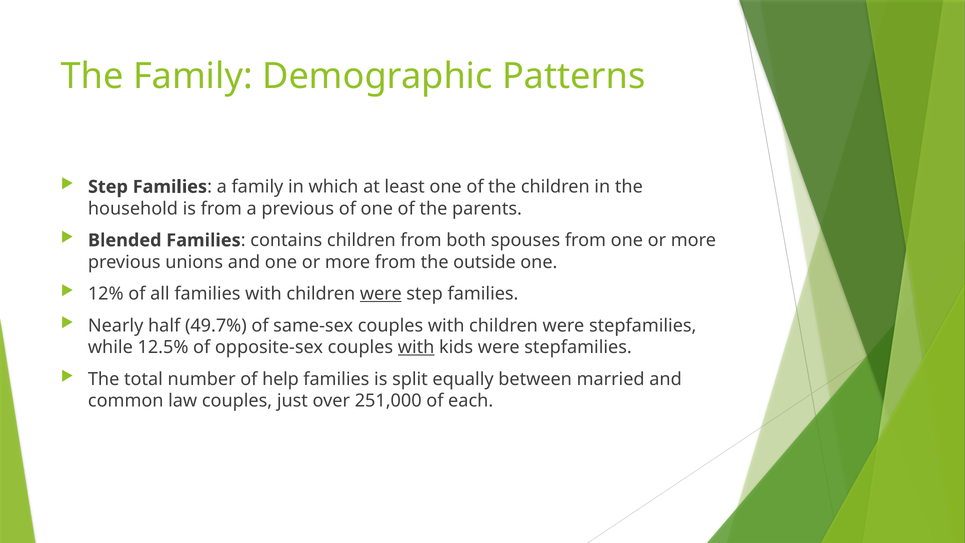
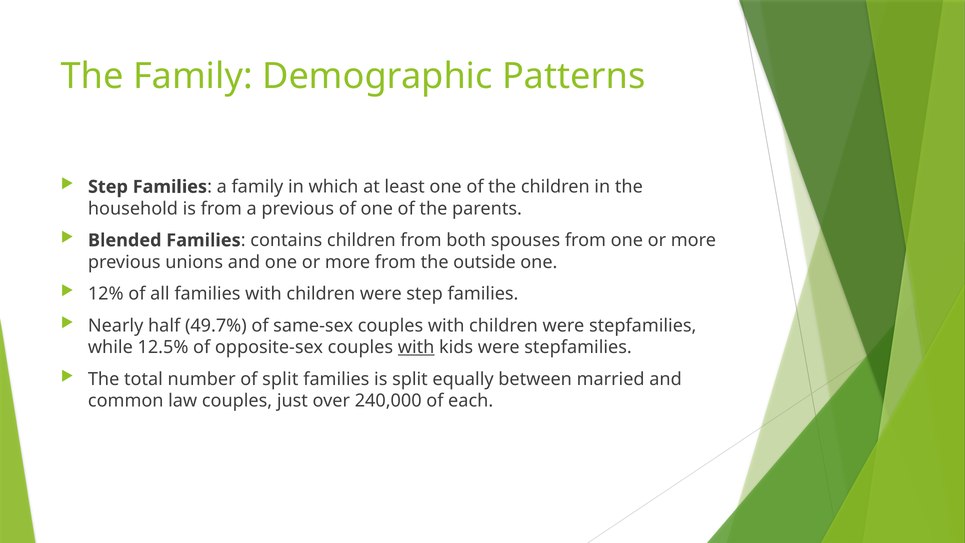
were at (381, 294) underline: present -> none
of help: help -> split
251,000: 251,000 -> 240,000
